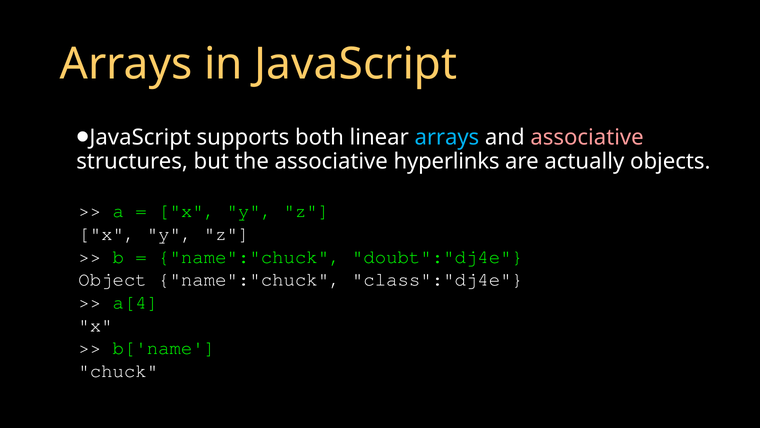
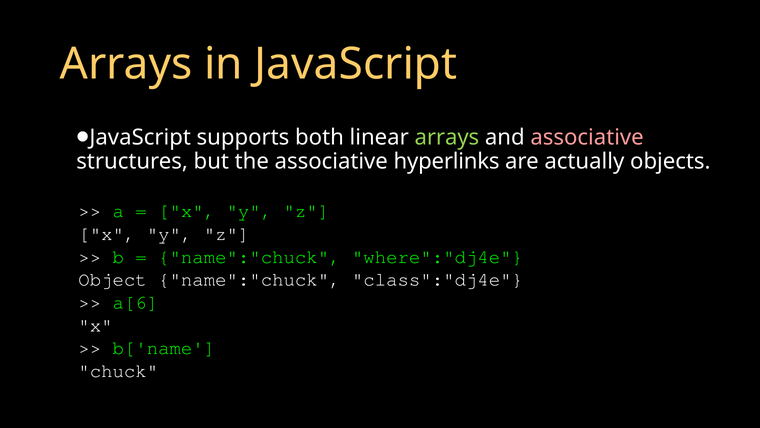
arrays at (447, 137) colour: light blue -> light green
doubt":"dj4e: doubt":"dj4e -> where":"dj4e
a[4: a[4 -> a[6
